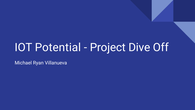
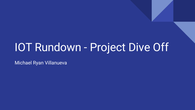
Potential: Potential -> Rundown
